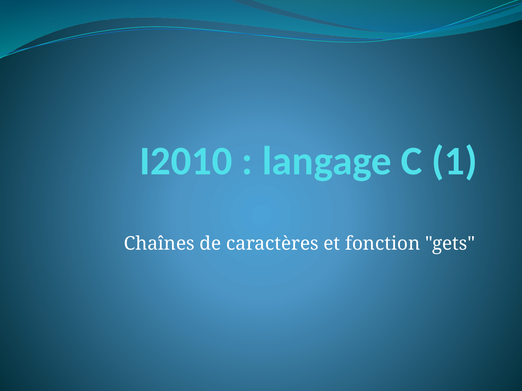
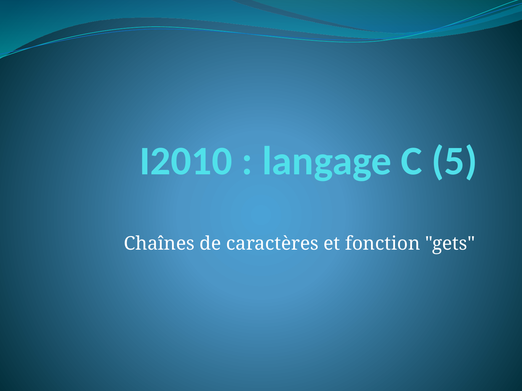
1: 1 -> 5
